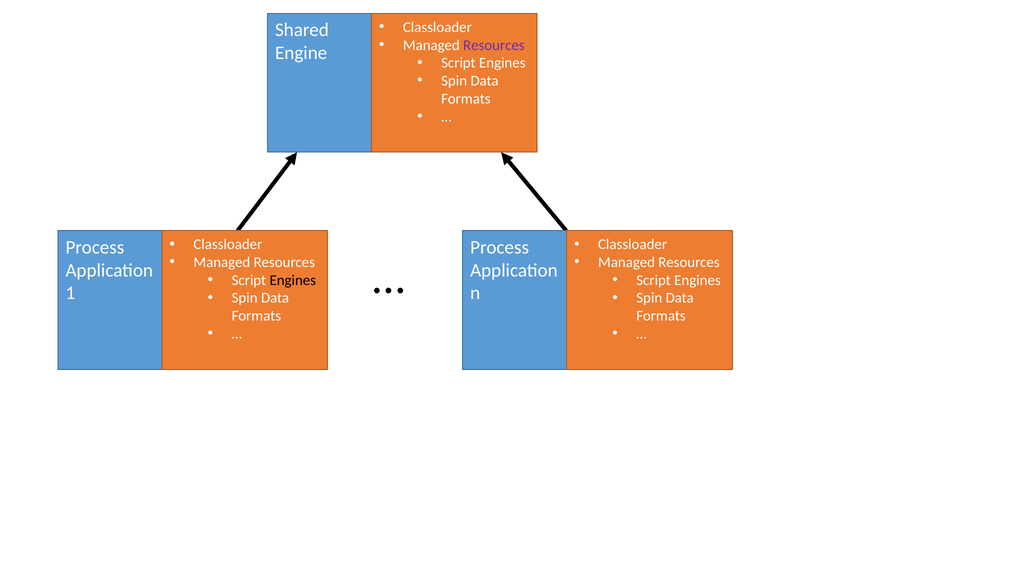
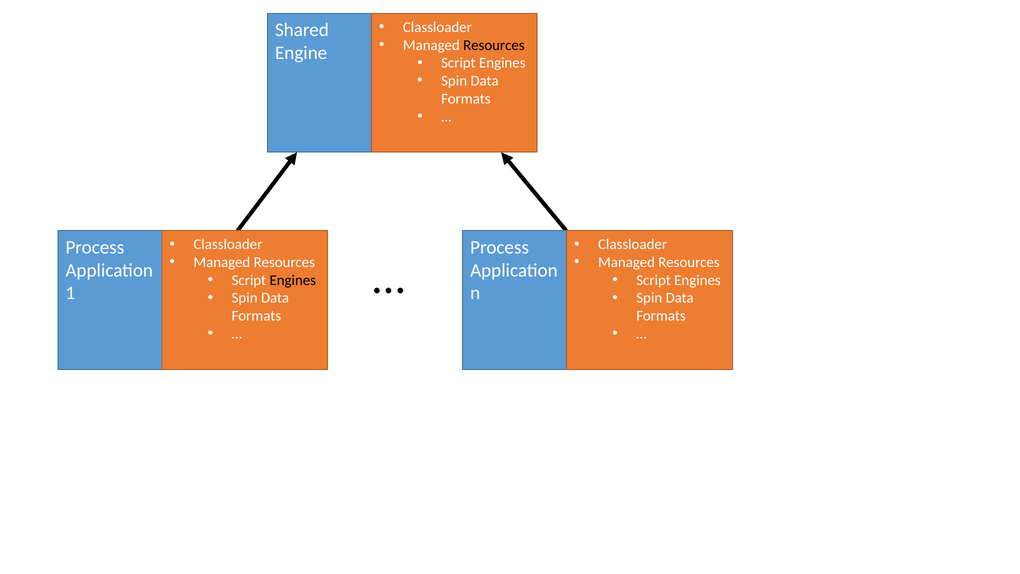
Resources at (494, 45) colour: purple -> black
